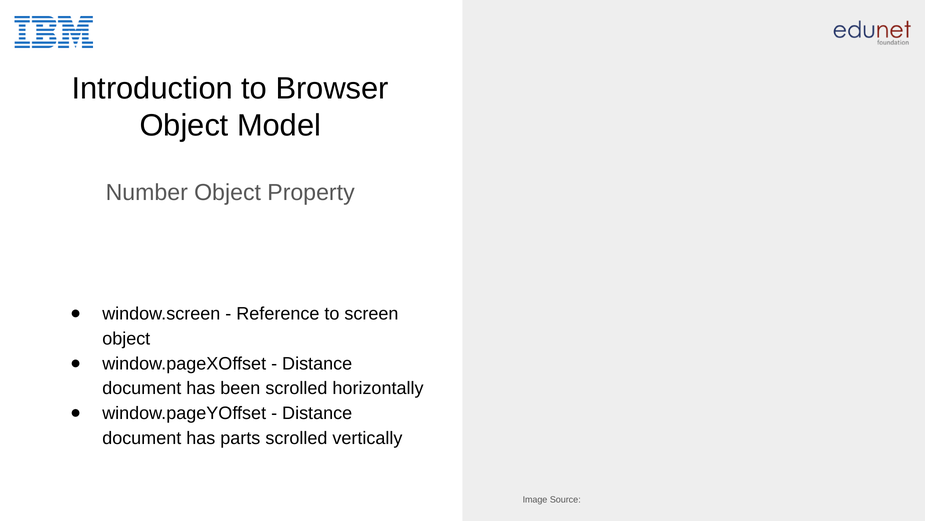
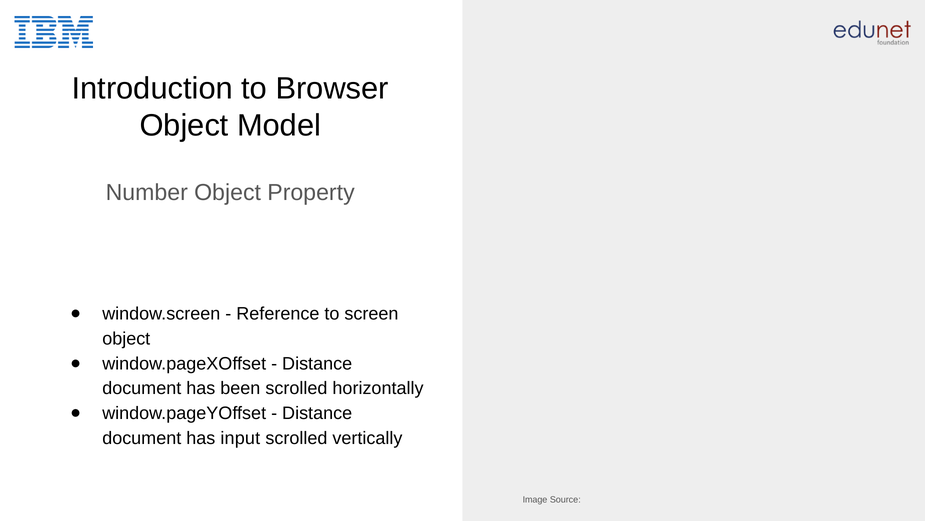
parts: parts -> input
